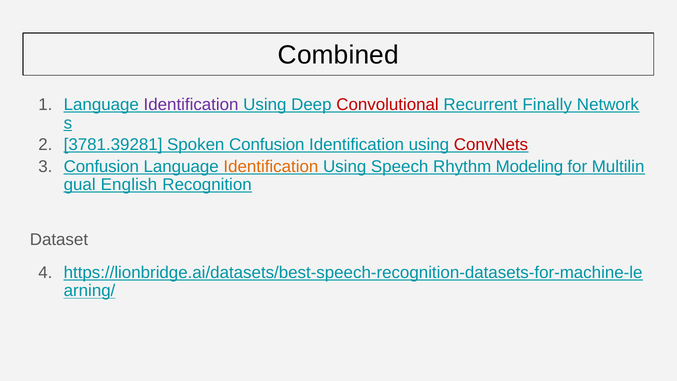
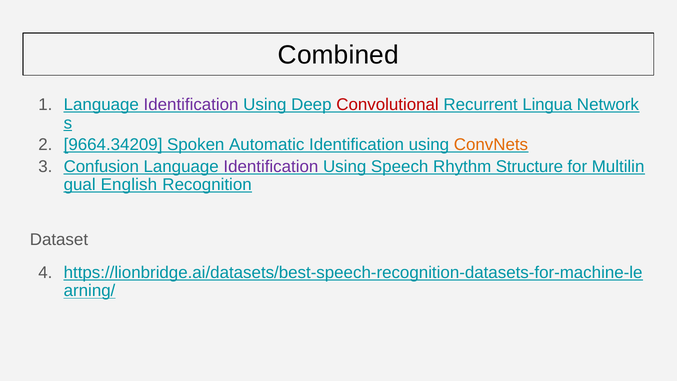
Finally: Finally -> Lingua
3781.39281: 3781.39281 -> 9664.34209
Spoken Confusion: Confusion -> Automatic
ConvNets colour: red -> orange
Identification at (271, 166) colour: orange -> purple
Modeling: Modeling -> Structure
